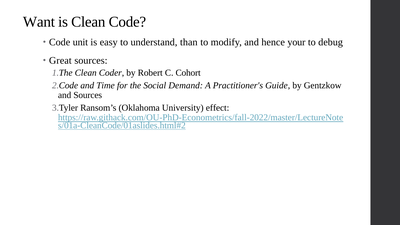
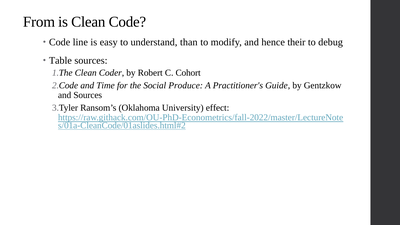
Want: Want -> From
unit: unit -> line
your: your -> their
Great: Great -> Table
Demand: Demand -> Produce
